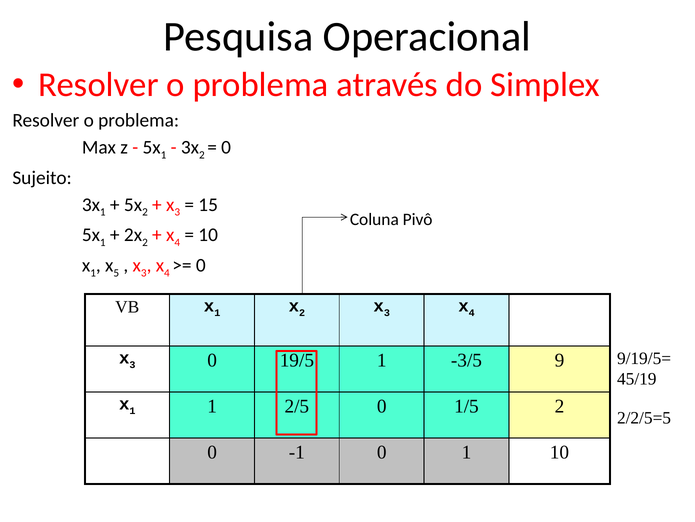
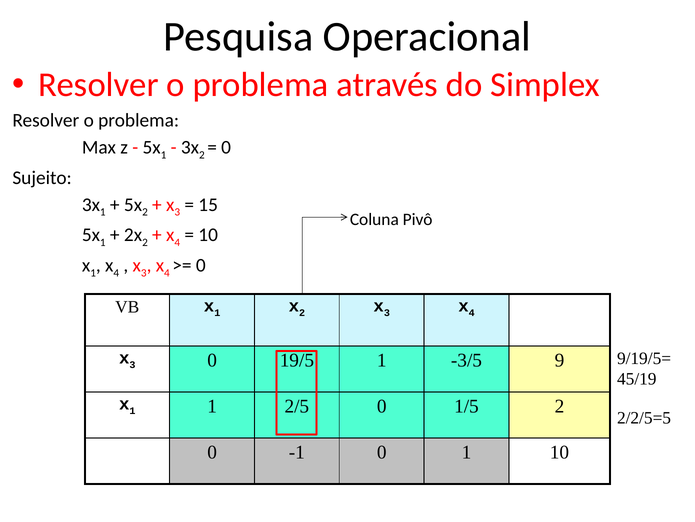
5 at (116, 273): 5 -> 4
